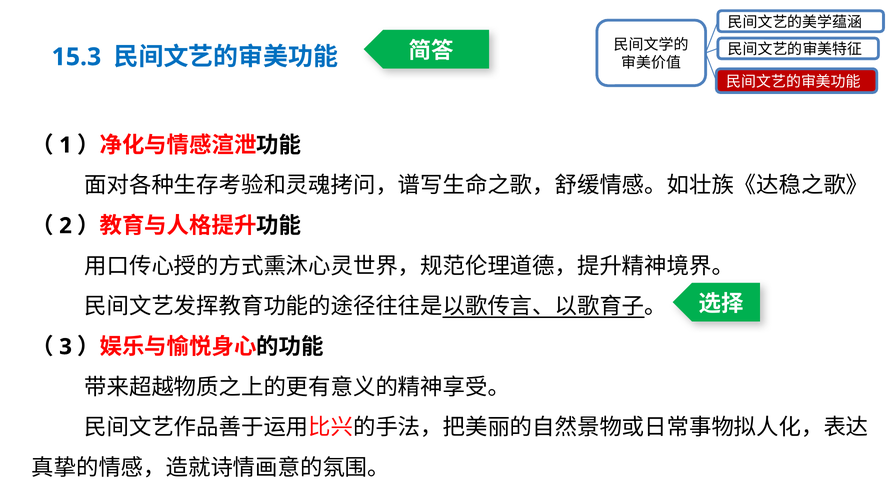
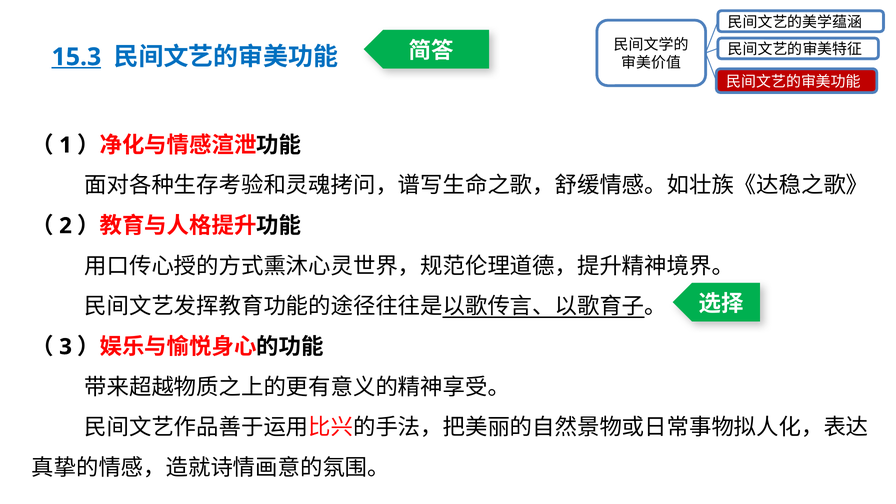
15.3 underline: none -> present
